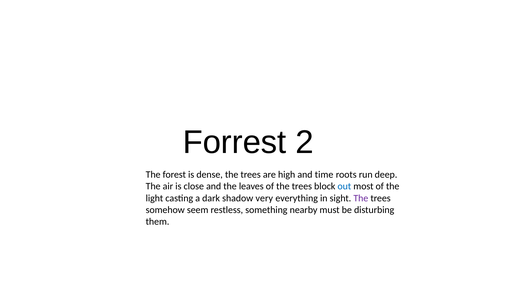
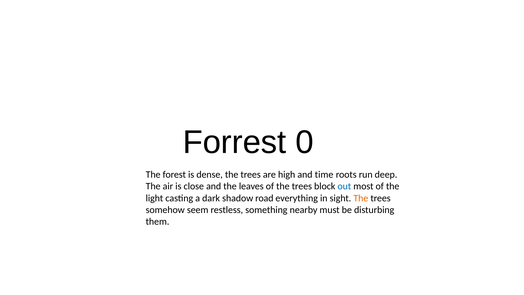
2: 2 -> 0
very: very -> road
The at (361, 198) colour: purple -> orange
